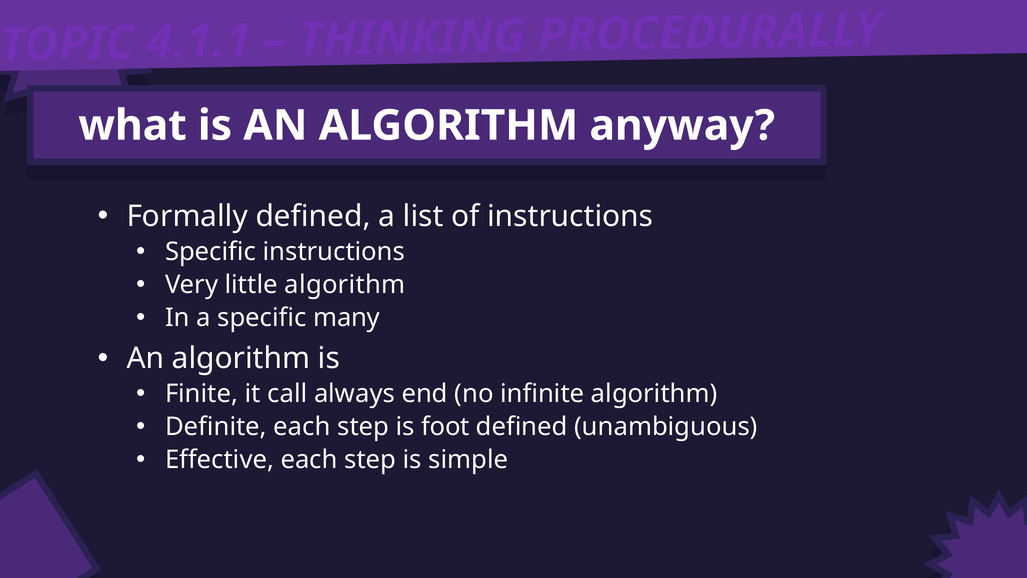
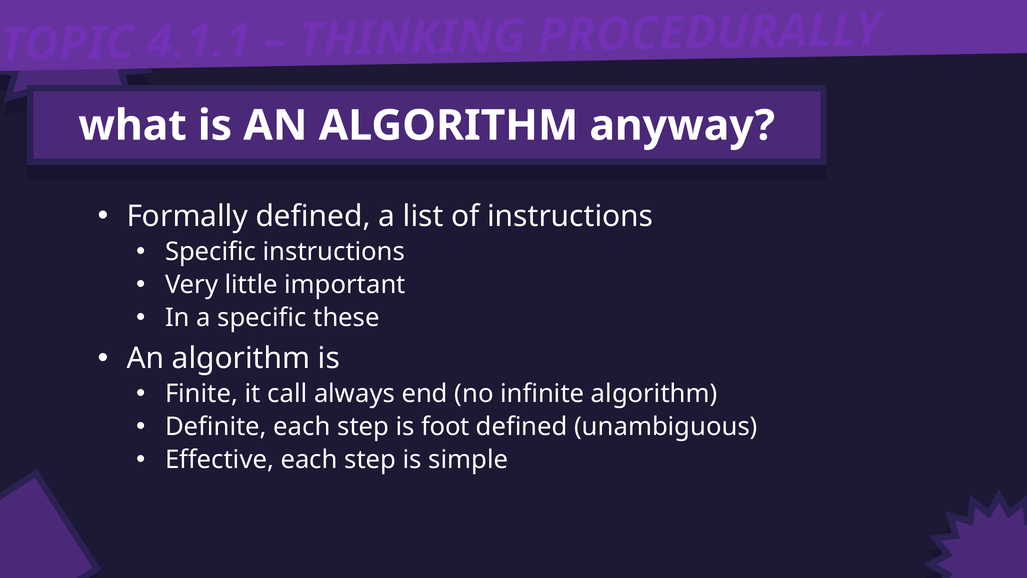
little algorithm: algorithm -> important
many: many -> these
